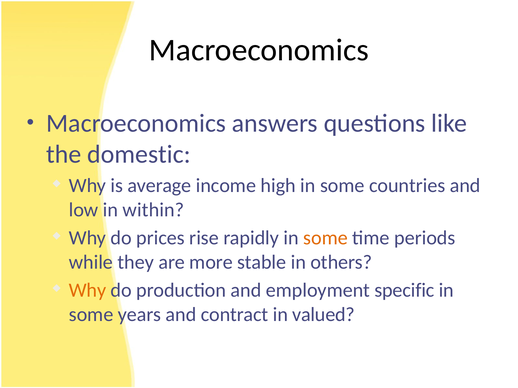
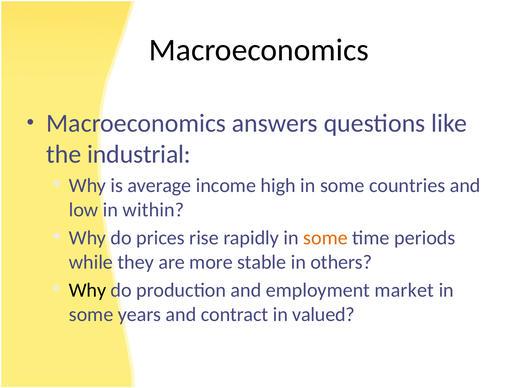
domestic: domestic -> industrial
Why at (88, 291) colour: orange -> black
specific: specific -> market
